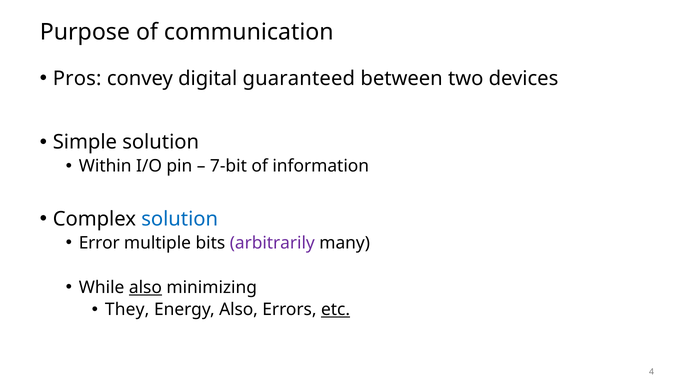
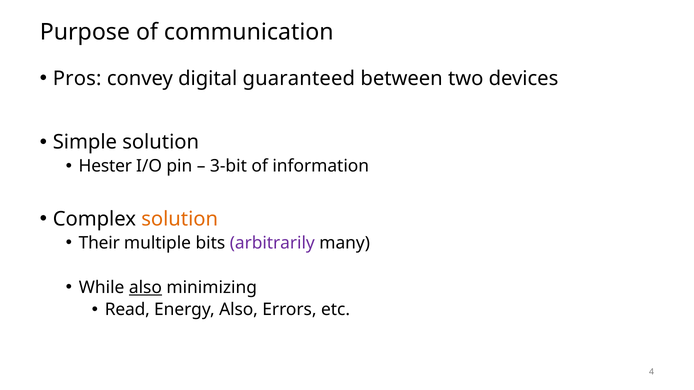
Within: Within -> Hester
7-bit: 7-bit -> 3-bit
solution at (180, 219) colour: blue -> orange
Error: Error -> Their
They: They -> Read
etc underline: present -> none
